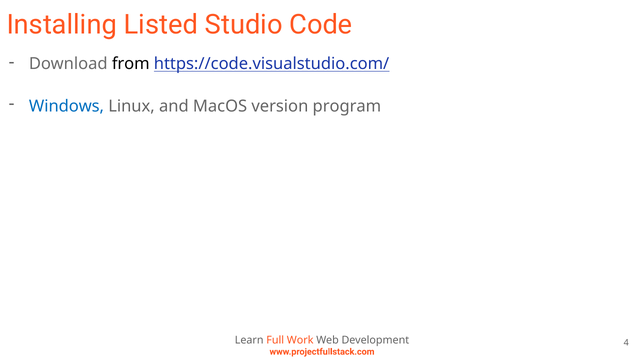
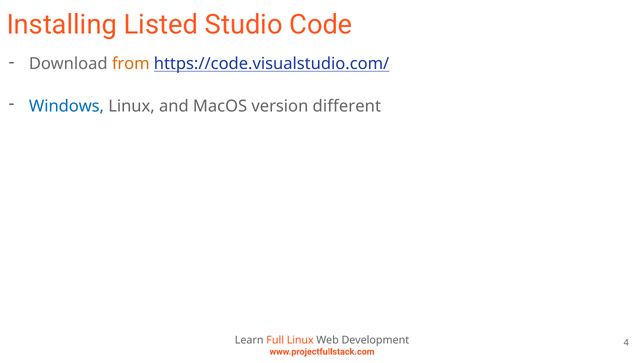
from colour: black -> orange
program: program -> different
Full Work: Work -> Linux
